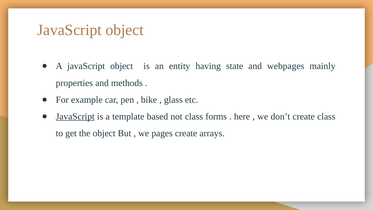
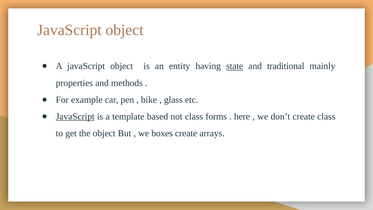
state underline: none -> present
webpages: webpages -> traditional
pages: pages -> boxes
